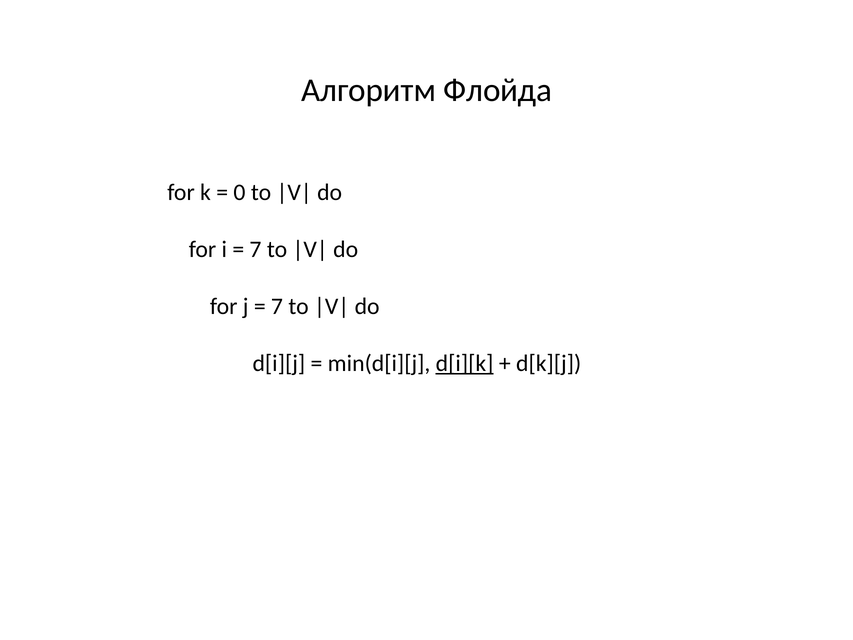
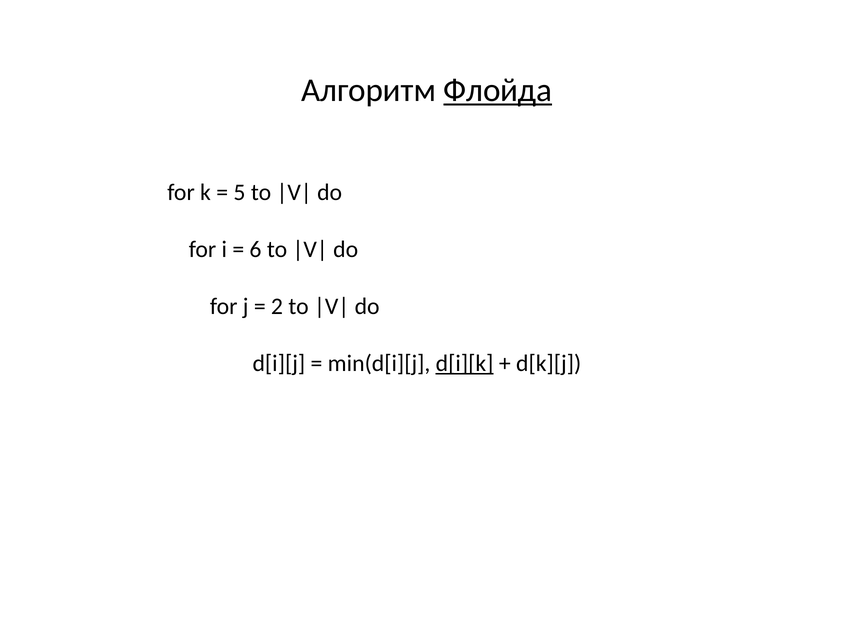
Флойда underline: none -> present
0: 0 -> 5
7 at (255, 249): 7 -> 6
7 at (277, 306): 7 -> 2
